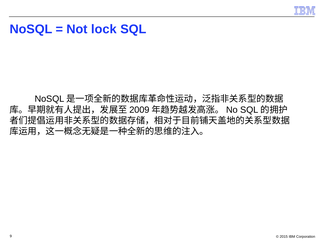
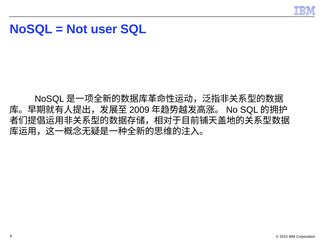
lock: lock -> user
